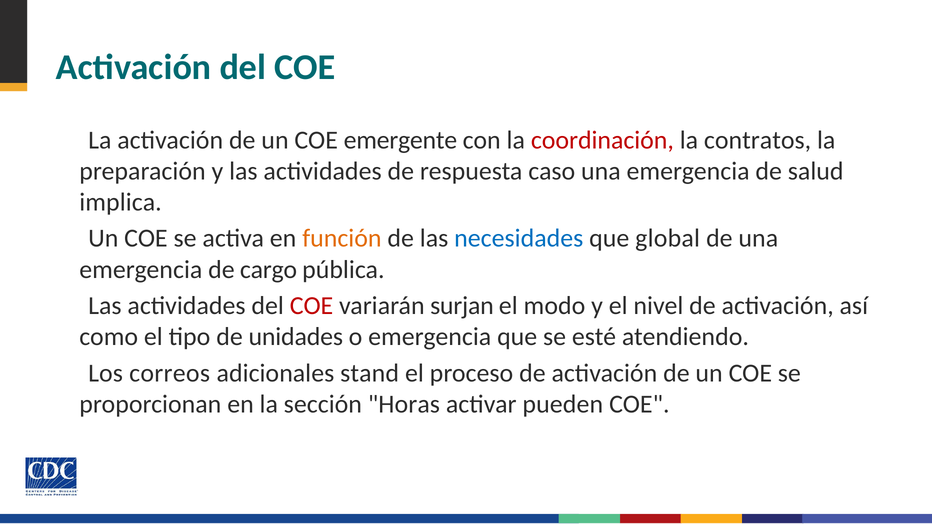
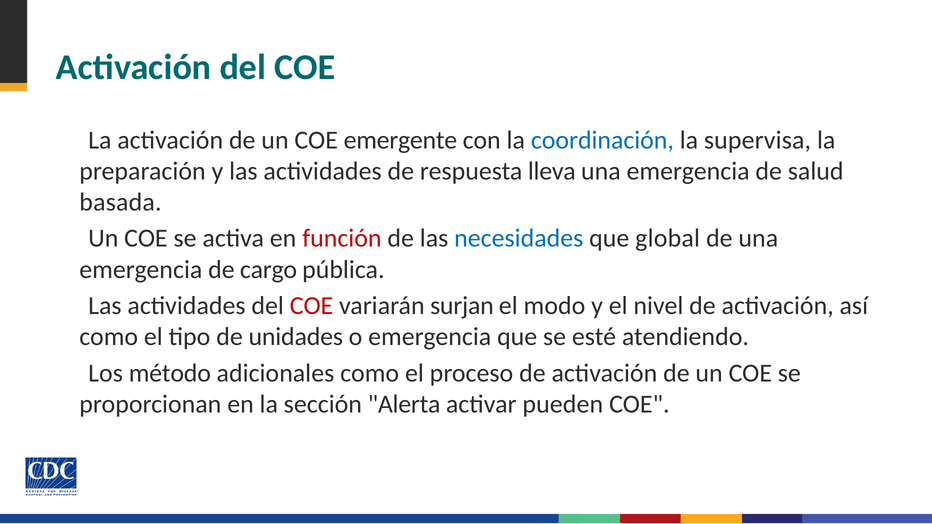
coordinación colour: red -> blue
contratos: contratos -> supervisa
caso: caso -> lleva
implica: implica -> basada
función colour: orange -> red
correos: correos -> método
adicionales stand: stand -> como
Horas: Horas -> Alerta
